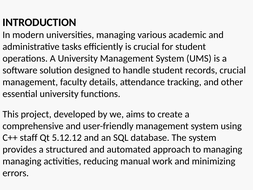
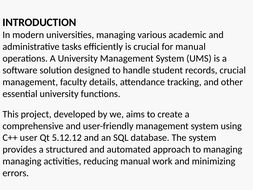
for student: student -> manual
staff: staff -> user
